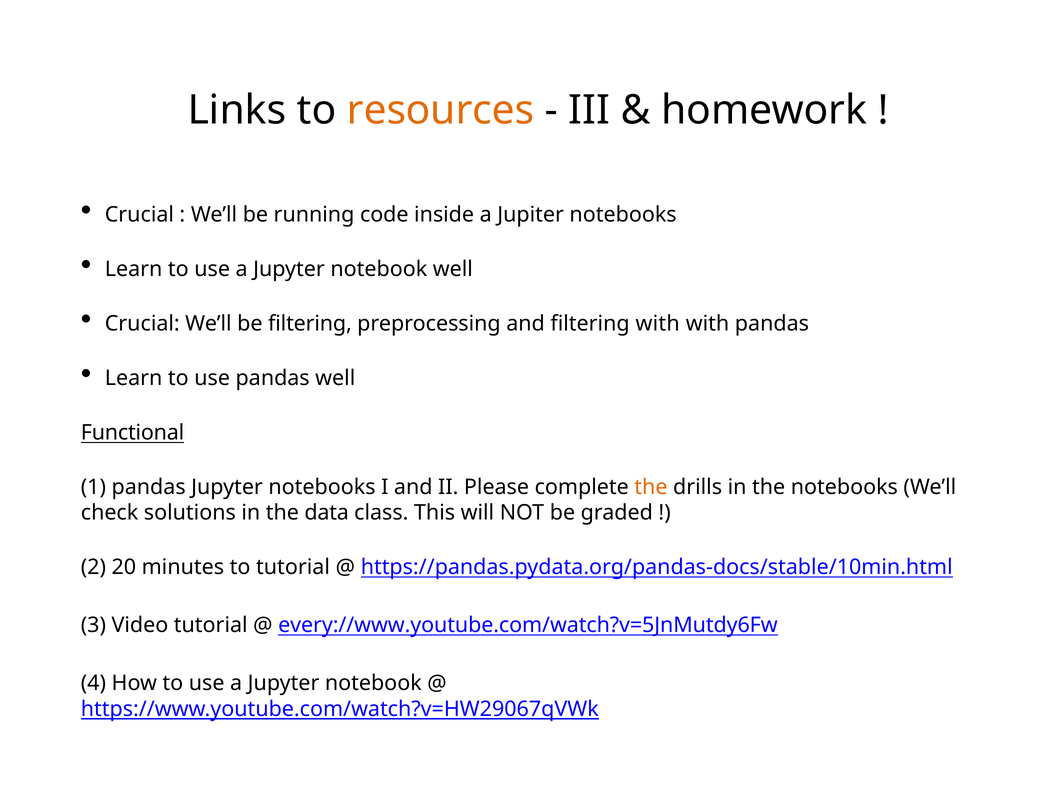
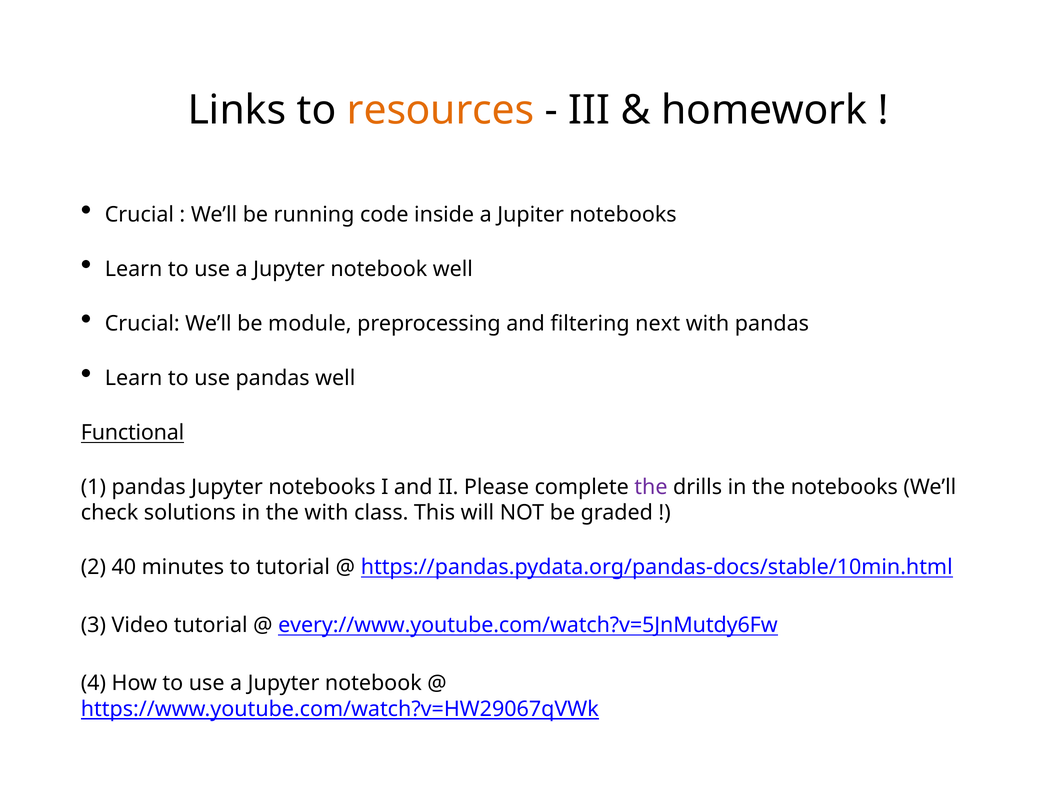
be filtering: filtering -> module
filtering with: with -> next
the at (651, 487) colour: orange -> purple
the data: data -> with
20: 20 -> 40
